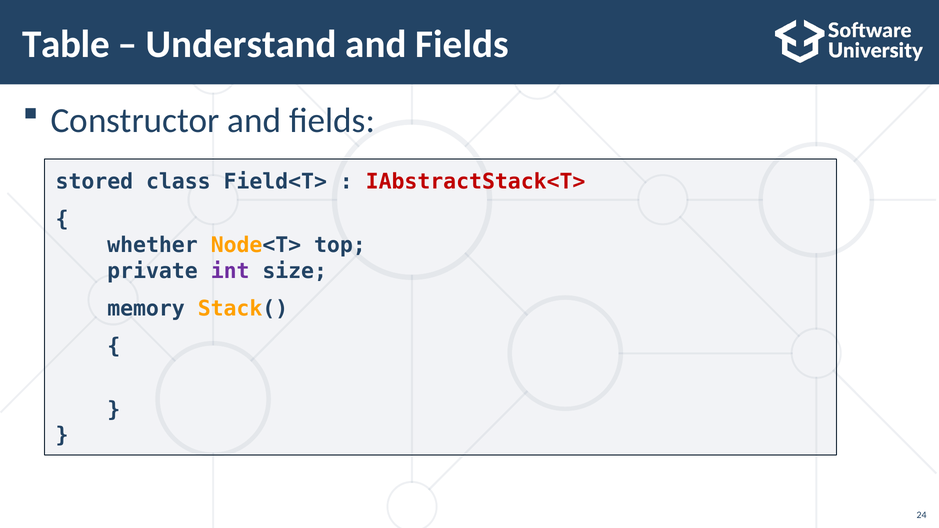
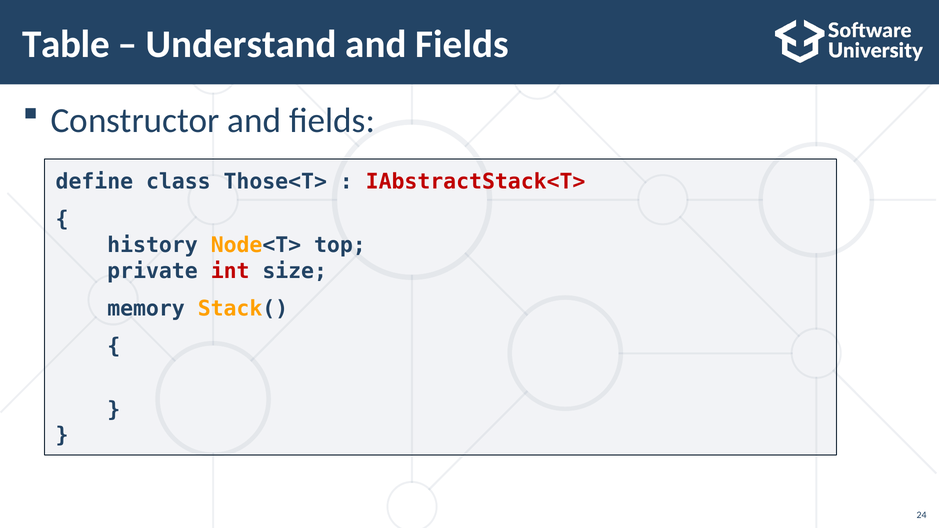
stored: stored -> define
Field<T>: Field<T> -> Those<T>
whether: whether -> history
int colour: purple -> red
